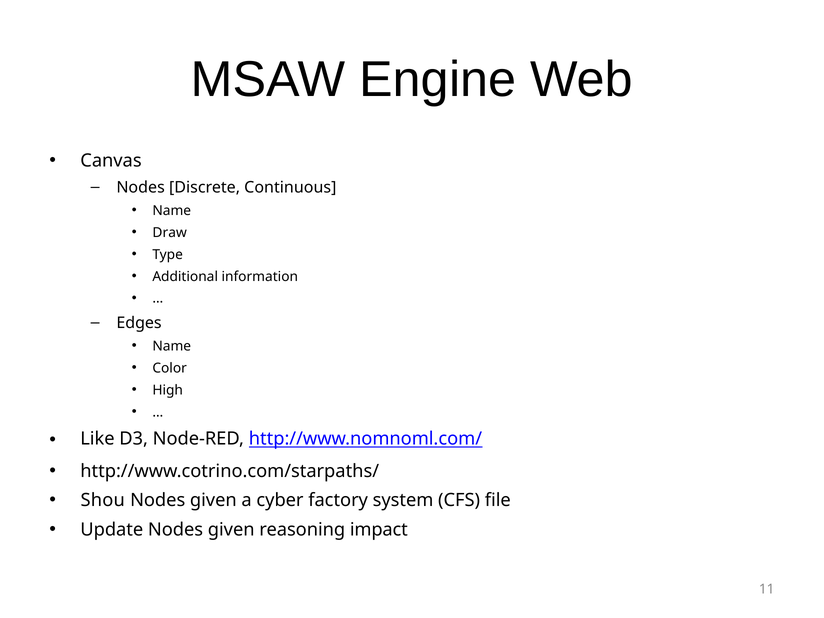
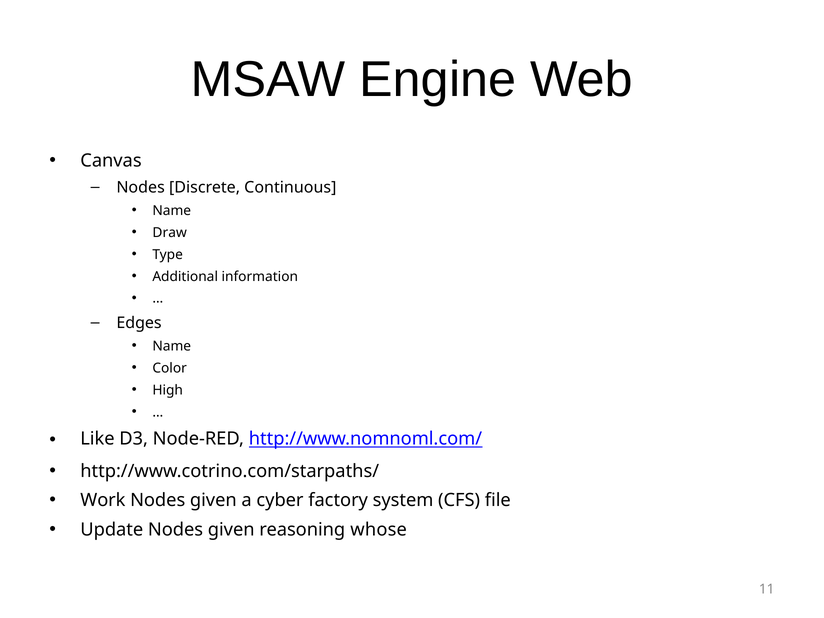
Shou: Shou -> Work
impact: impact -> whose
